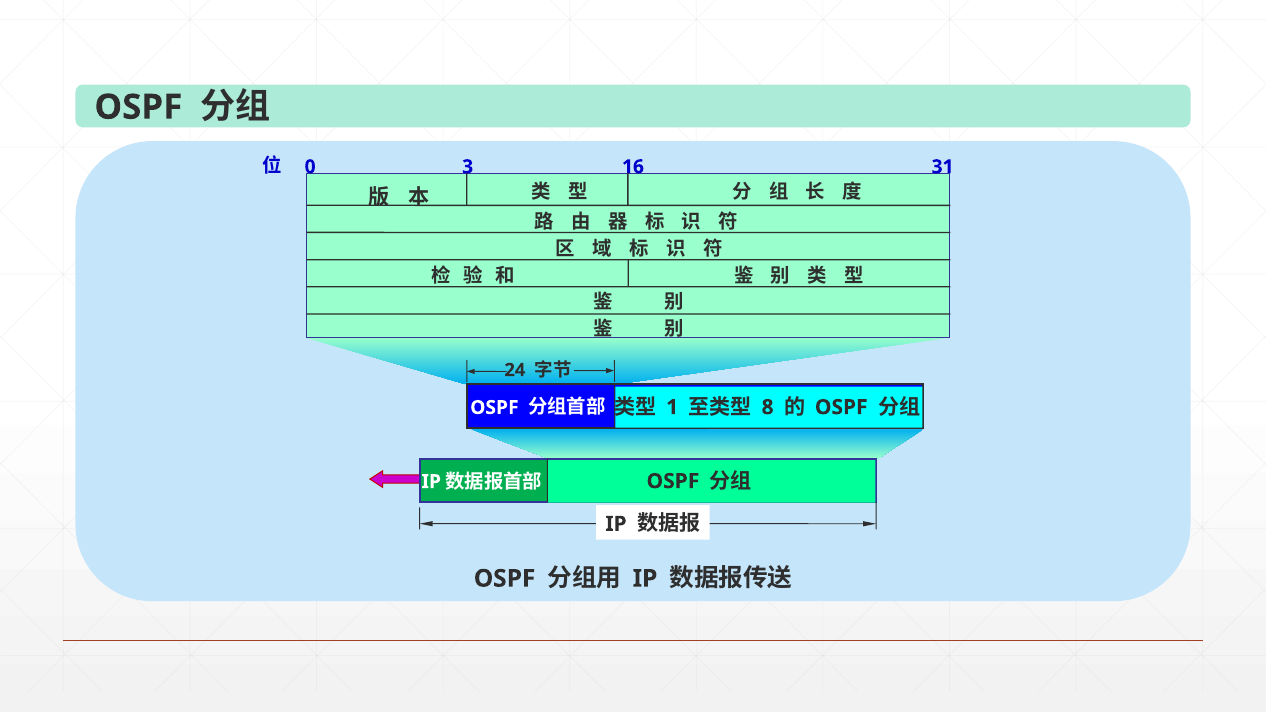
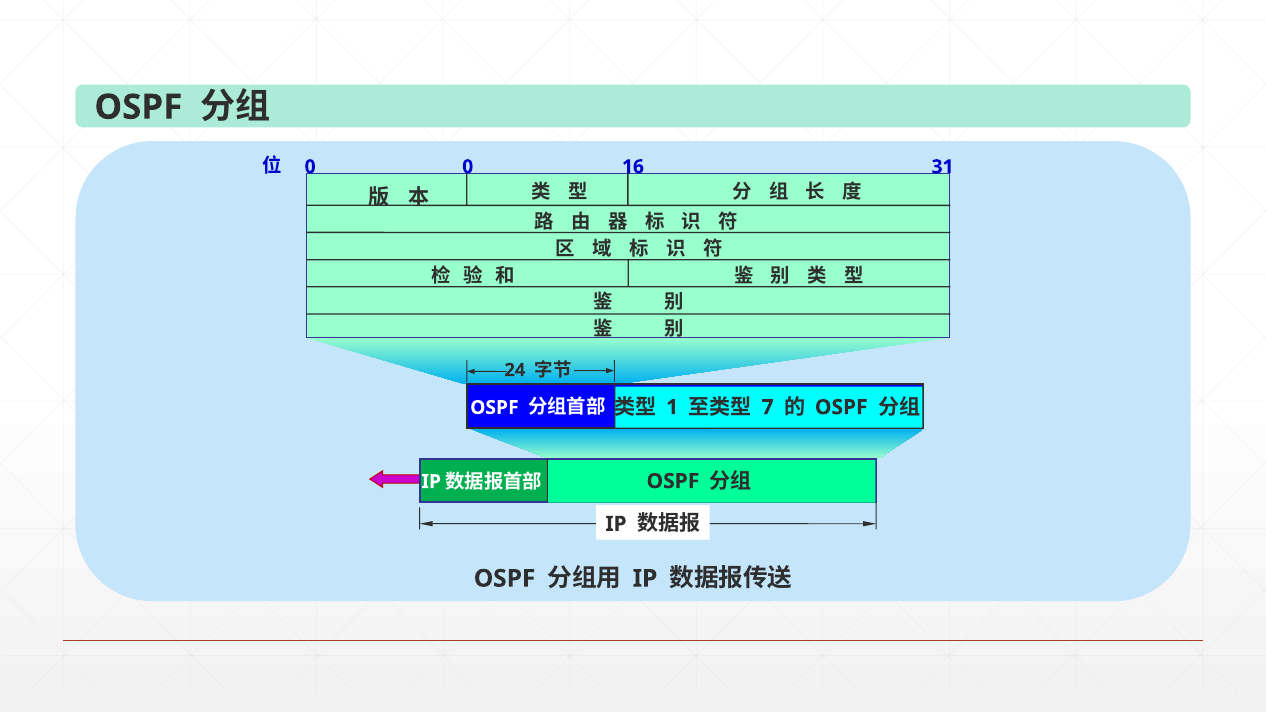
0 3: 3 -> 0
8: 8 -> 7
